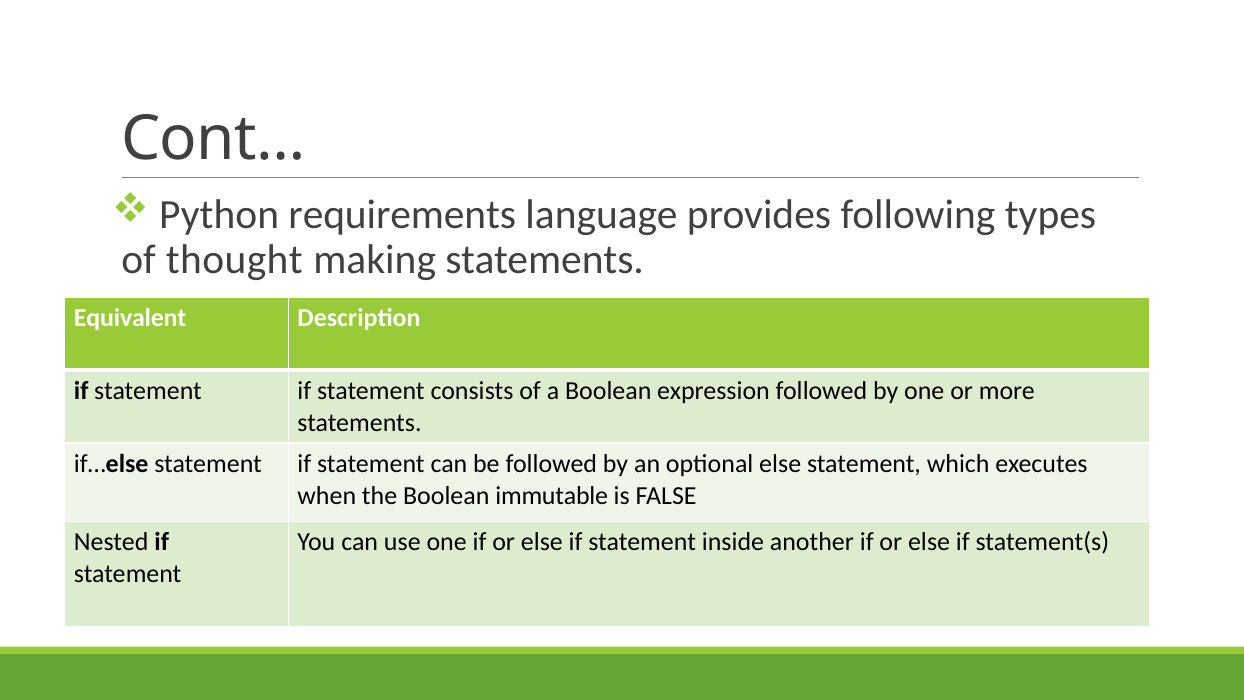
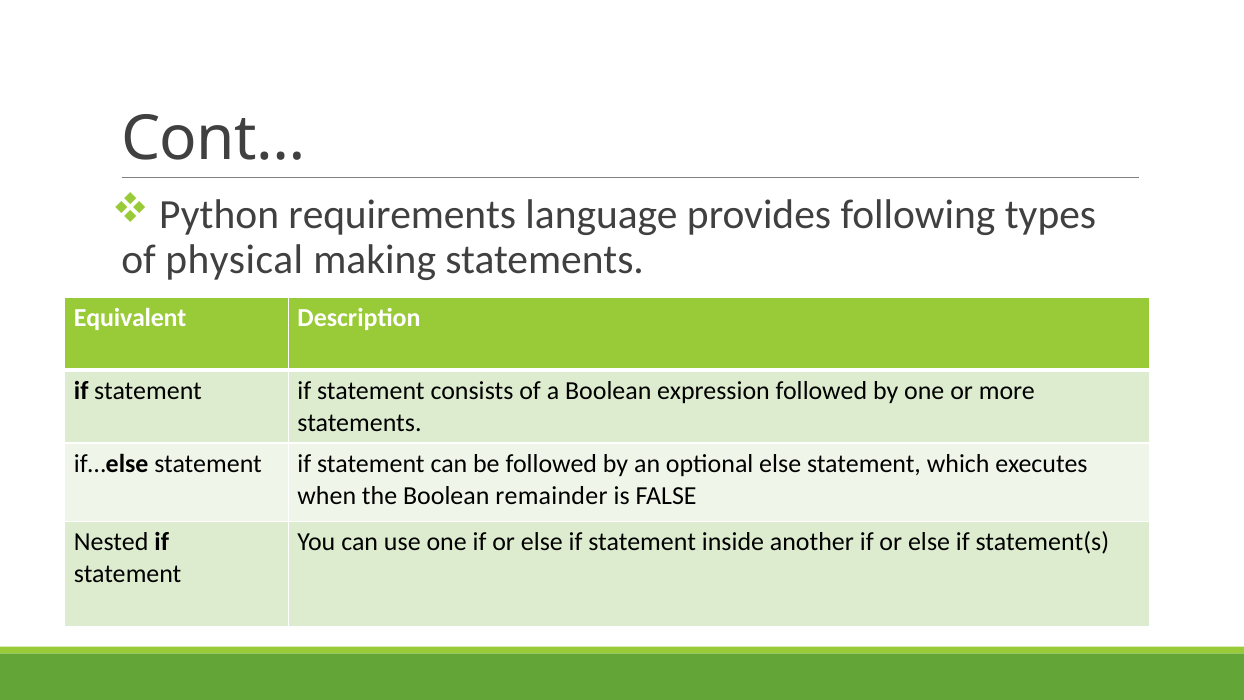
thought: thought -> physical
immutable: immutable -> remainder
